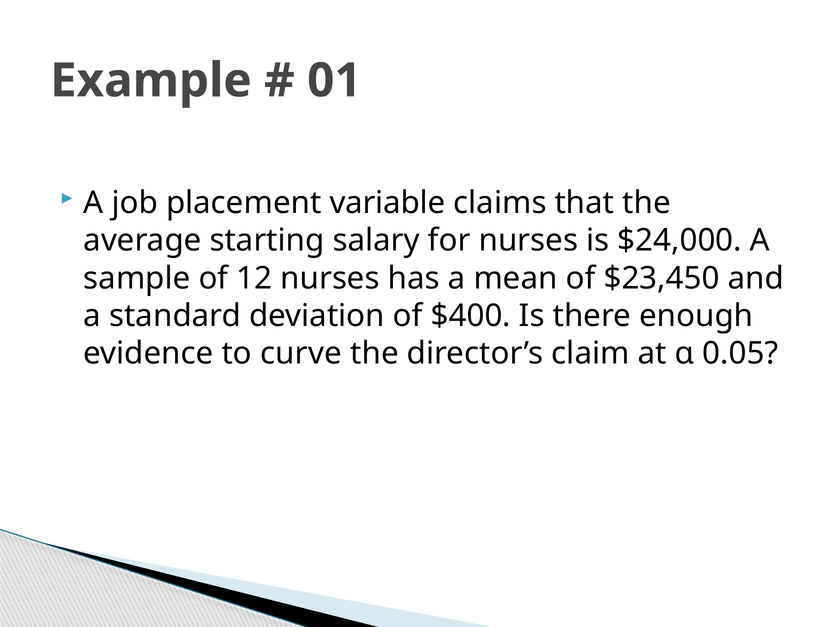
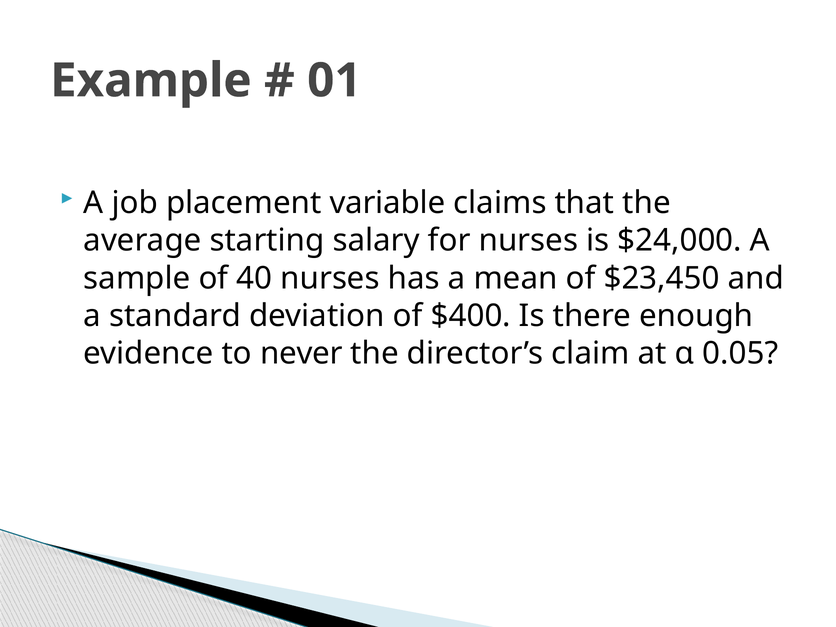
12: 12 -> 40
curve: curve -> never
